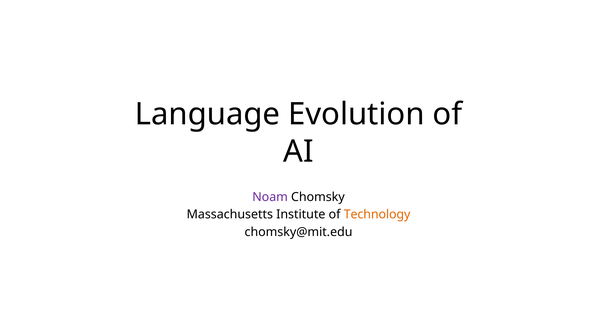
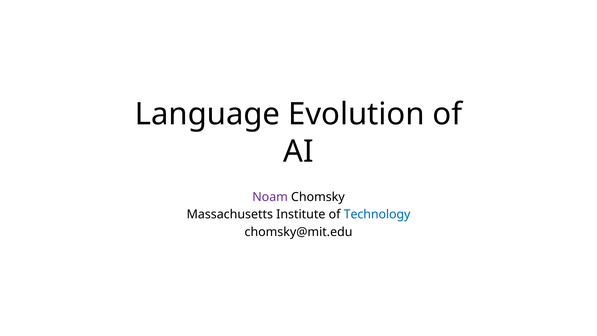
Technology colour: orange -> blue
